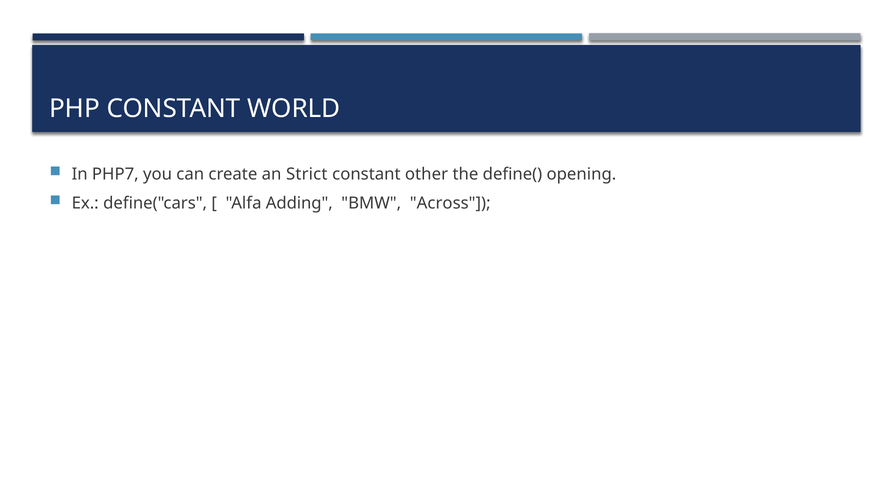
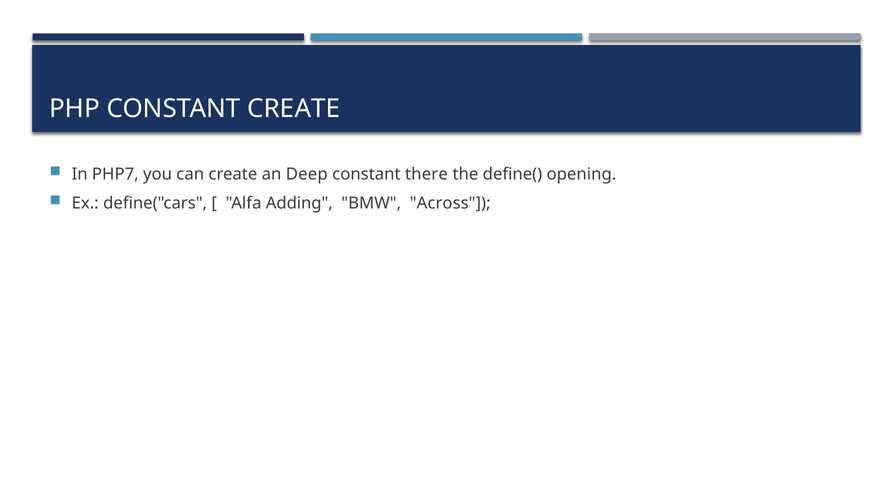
CONSTANT WORLD: WORLD -> CREATE
Strict: Strict -> Deep
other: other -> there
